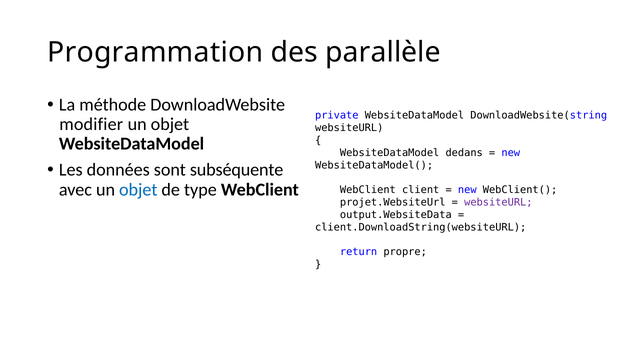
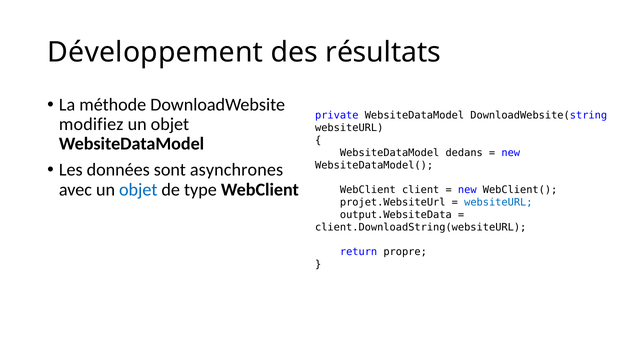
Programmation: Programmation -> Développement
parallèle: parallèle -> résultats
modifier: modifier -> modifiez
subséquente: subséquente -> asynchrones
websiteURL at (498, 202) colour: purple -> blue
